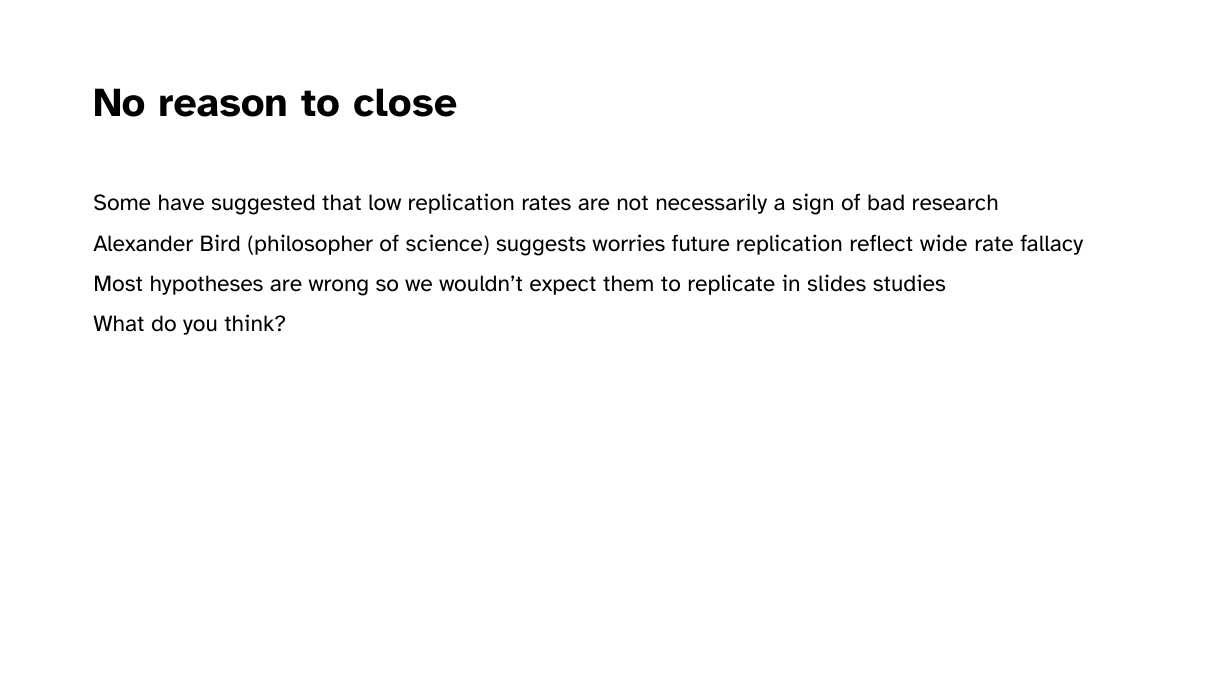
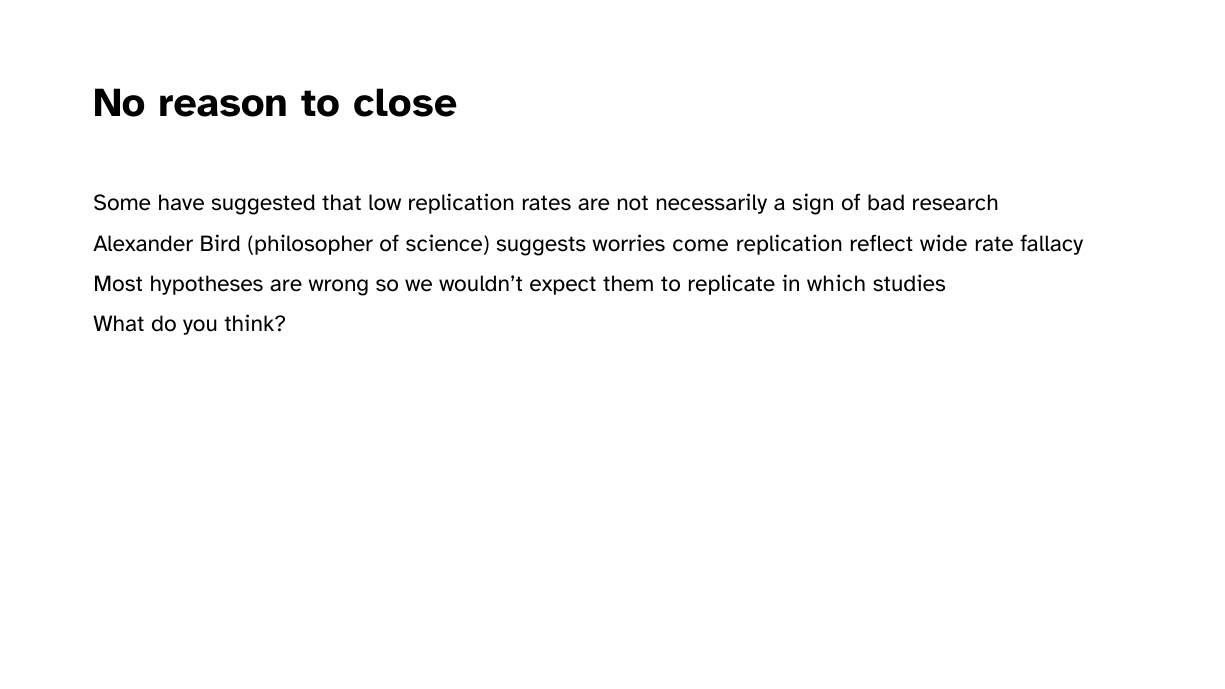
future: future -> come
slides: slides -> which
